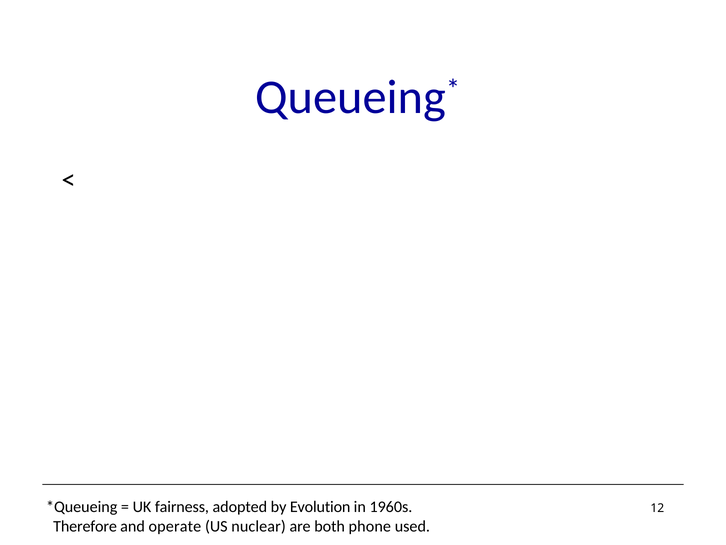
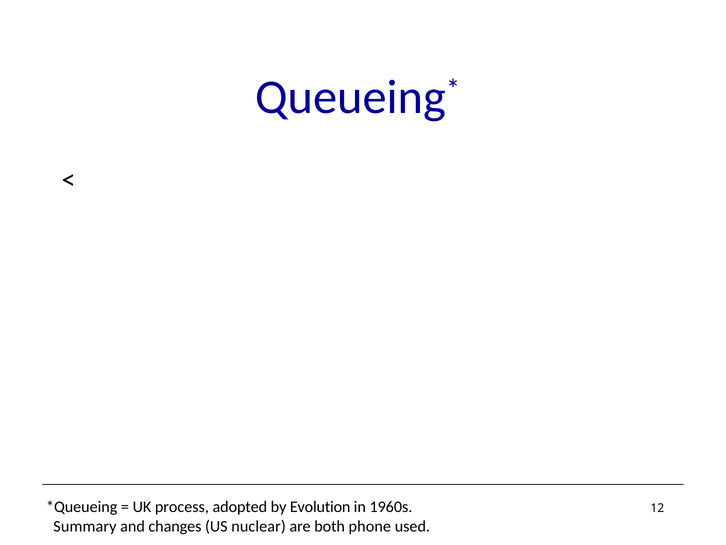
fairness: fairness -> process
Therefore: Therefore -> Summary
operate: operate -> changes
